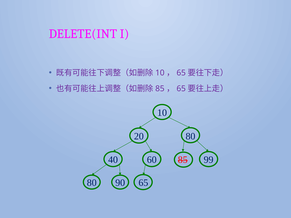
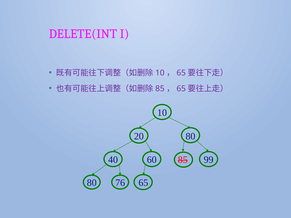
90: 90 -> 76
